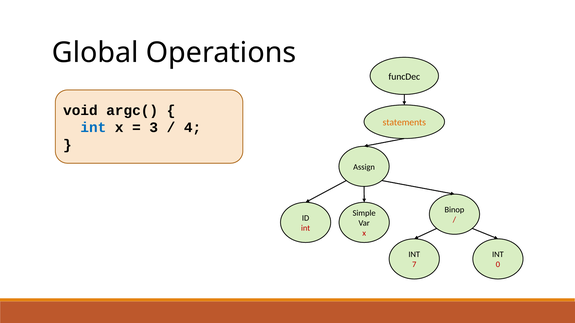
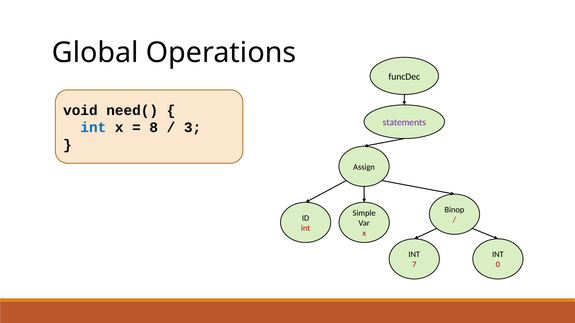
argc(: argc( -> need(
statements colour: orange -> purple
3: 3 -> 8
4: 4 -> 3
